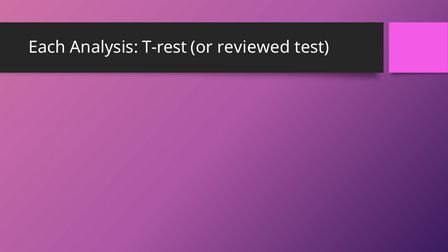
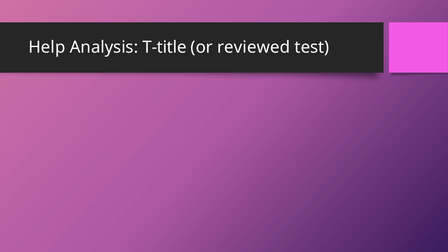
Each: Each -> Help
T-rest: T-rest -> T-title
